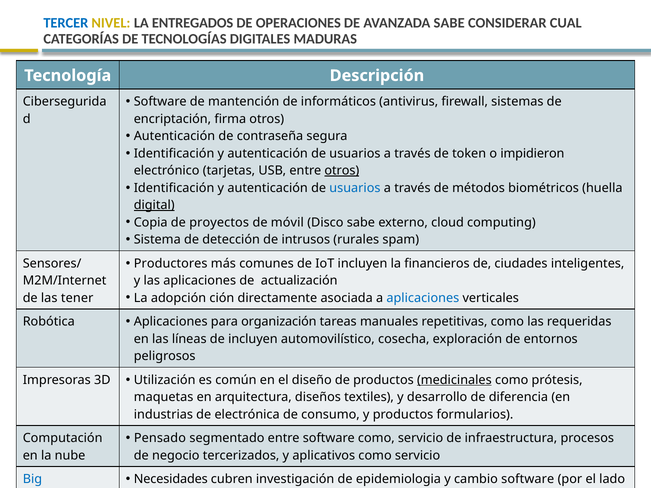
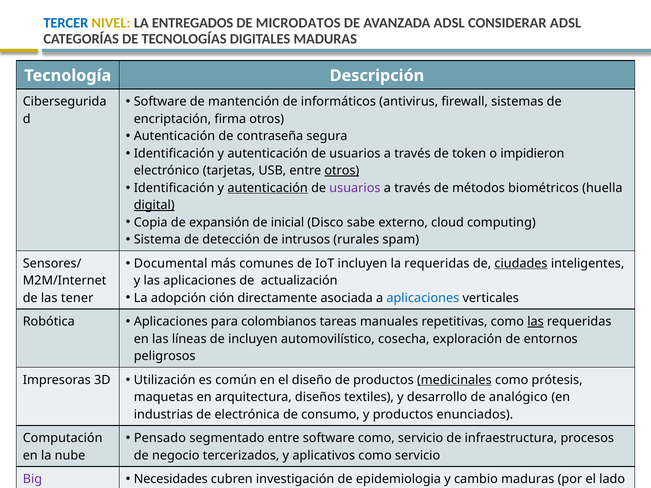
OPERACIONES: OPERACIONES -> MICRODATOS
AVANZADA SABE: SABE -> ADSL
CONSIDERAR CUAL: CUAL -> ADSL
autenticación at (268, 188) underline: none -> present
usuarios at (355, 188) colour: blue -> purple
proyectos: proyectos -> expansión
móvil: móvil -> inicial
Productores: Productores -> Documental
la financieros: financieros -> requeridas
ciudades underline: none -> present
organización: organización -> colombianos
las at (536, 322) underline: none -> present
diferencia: diferencia -> analógico
formularios: formularios -> enunciados
cambio software: software -> maduras
Big colour: blue -> purple
